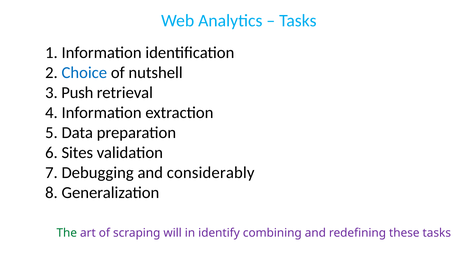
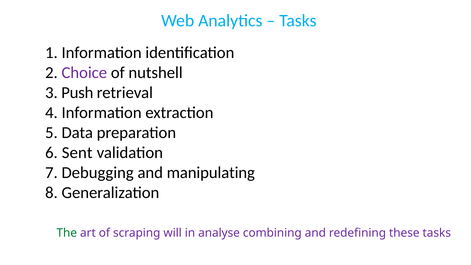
Choice colour: blue -> purple
Sites: Sites -> Sent
considerably: considerably -> manipulating
identify: identify -> analyse
